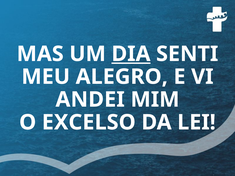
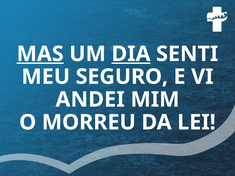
MAS underline: none -> present
ALEGRO: ALEGRO -> SEGURO
EXCELSO: EXCELSO -> MORREU
